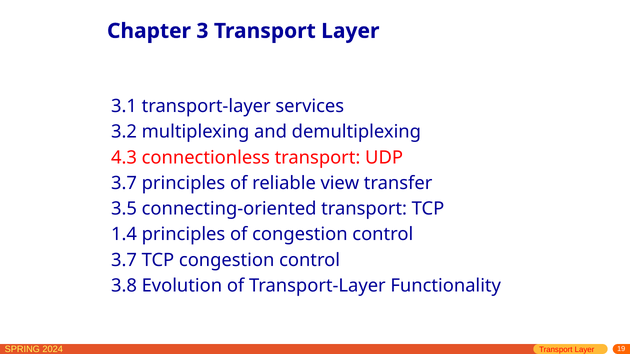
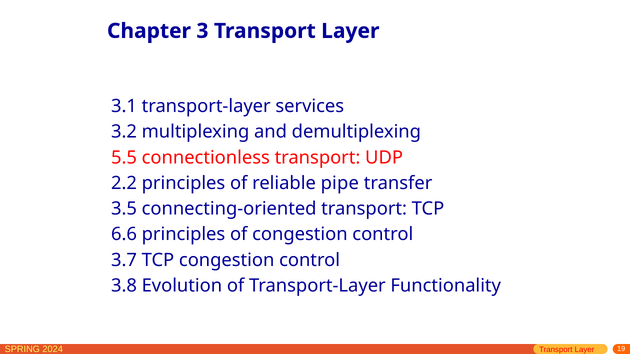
4.3: 4.3 -> 5.5
3.7 at (124, 183): 3.7 -> 2.2
view: view -> pipe
1.4: 1.4 -> 6.6
